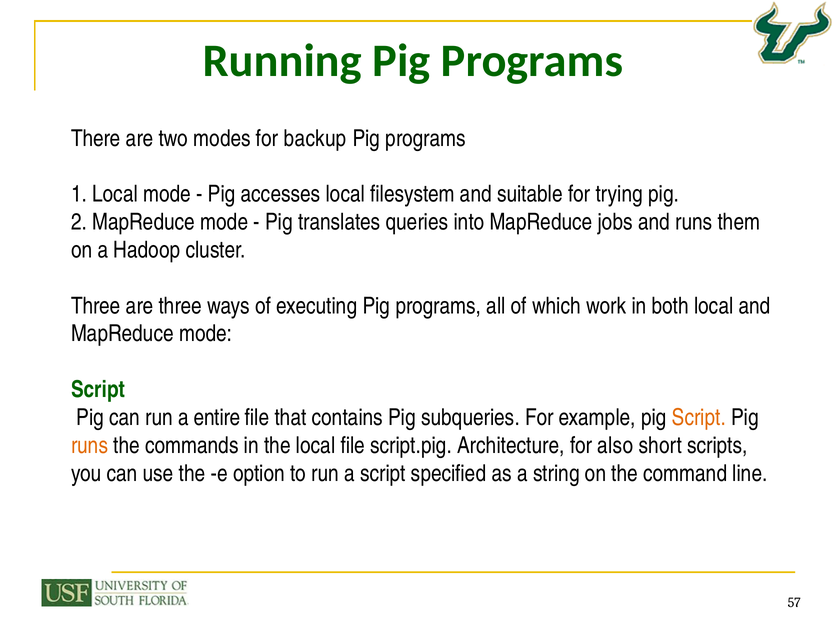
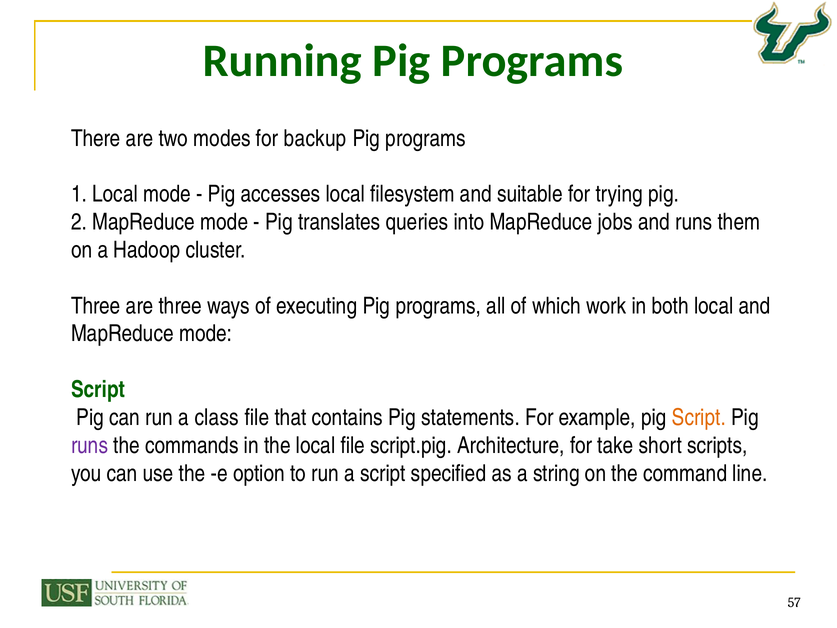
entire: entire -> class
subqueries: subqueries -> statements
runs at (90, 445) colour: orange -> purple
also: also -> take
